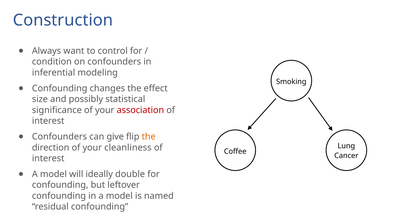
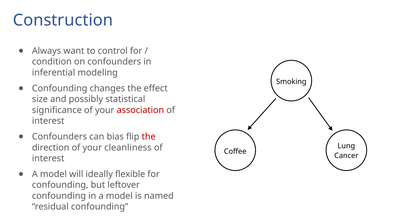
give: give -> bias
the at (149, 136) colour: orange -> red
double: double -> flexible
